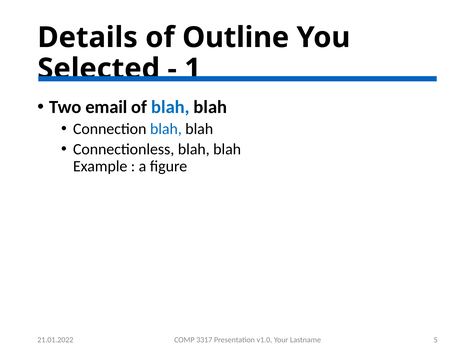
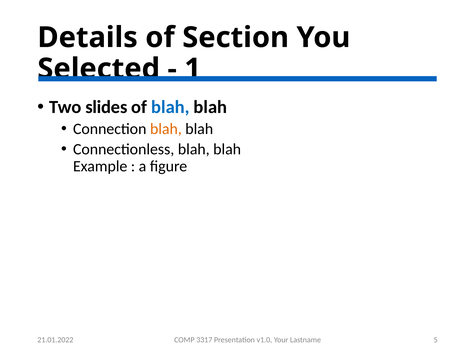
Outline: Outline -> Section
email: email -> slides
blah at (166, 129) colour: blue -> orange
